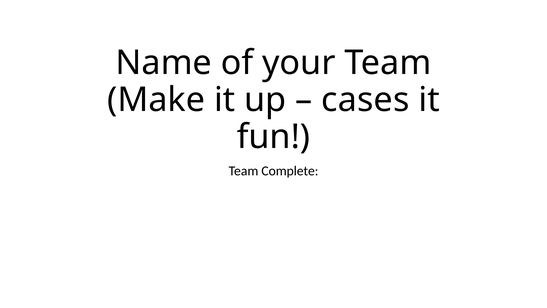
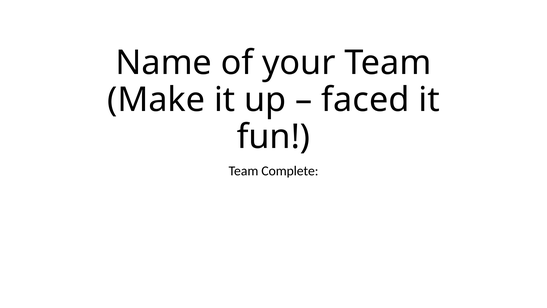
cases: cases -> faced
